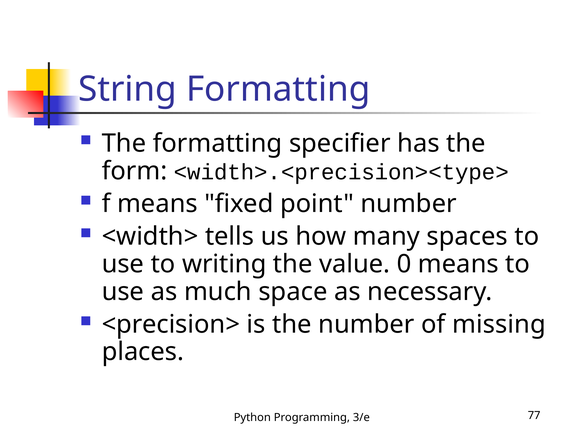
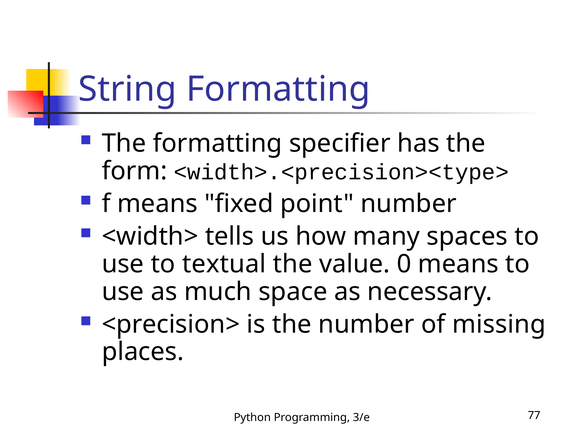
writing: writing -> textual
